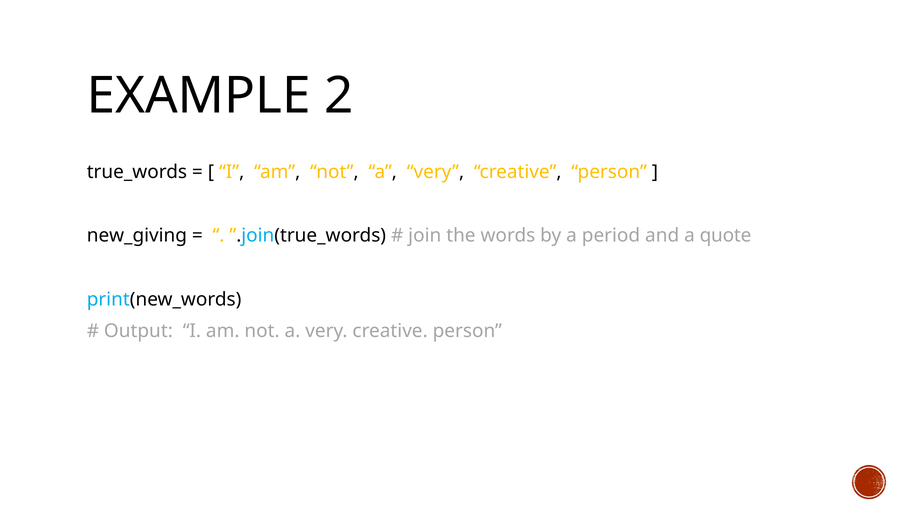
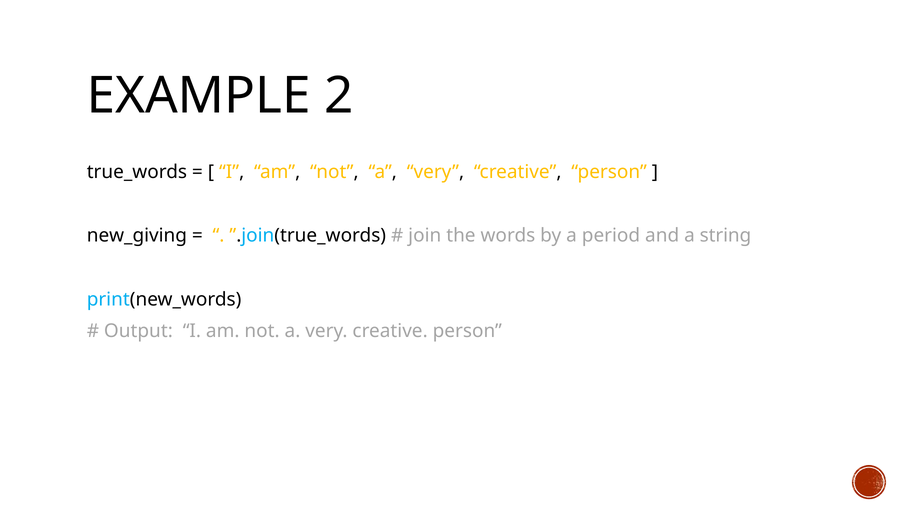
quote: quote -> string
